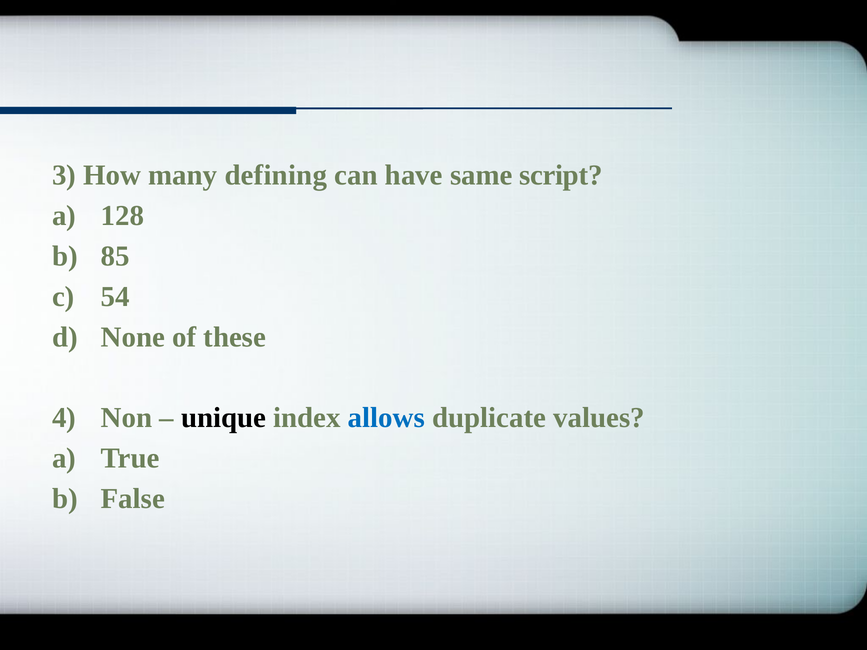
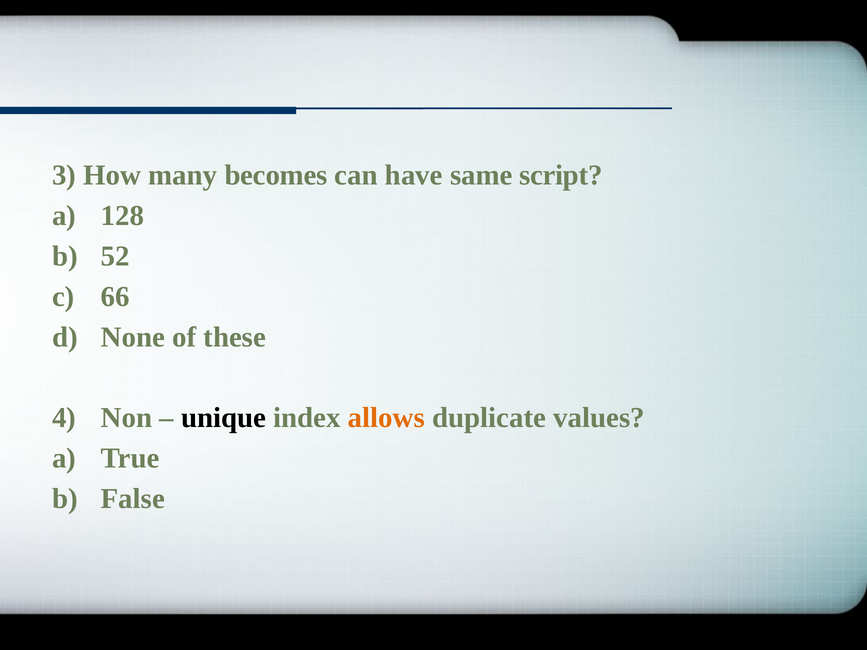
defining: defining -> becomes
85: 85 -> 52
54: 54 -> 66
allows colour: blue -> orange
